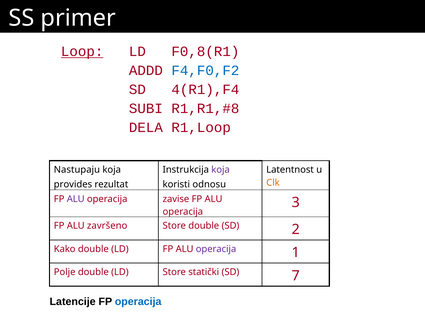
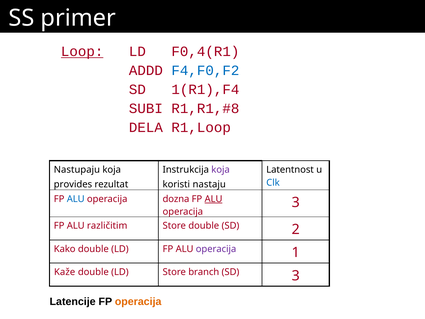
F0,8(R1: F0,8(R1 -> F0,4(R1
4(R1),F4: 4(R1),F4 -> 1(R1),F4
Clk colour: orange -> blue
odnosu: odnosu -> nastaju
ALU at (76, 199) colour: purple -> blue
zavise: zavise -> dozna
ALU at (214, 199) underline: none -> present
završeno: završeno -> različitim
Polje: Polje -> Kaže
statički: statički -> branch
SD 7: 7 -> 3
operacija at (138, 301) colour: blue -> orange
